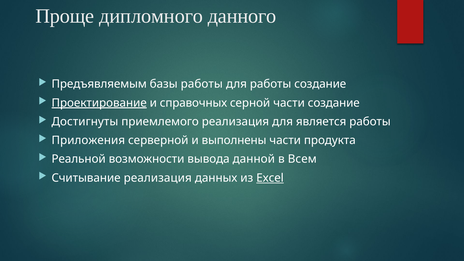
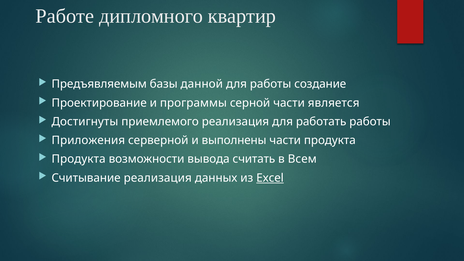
Проще: Проще -> Работе
данного: данного -> квартир
базы работы: работы -> данной
Проектирование underline: present -> none
справочных: справочных -> программы
части создание: создание -> является
является: является -> работать
Реальной at (79, 159): Реальной -> Продукта
данной: данной -> считать
